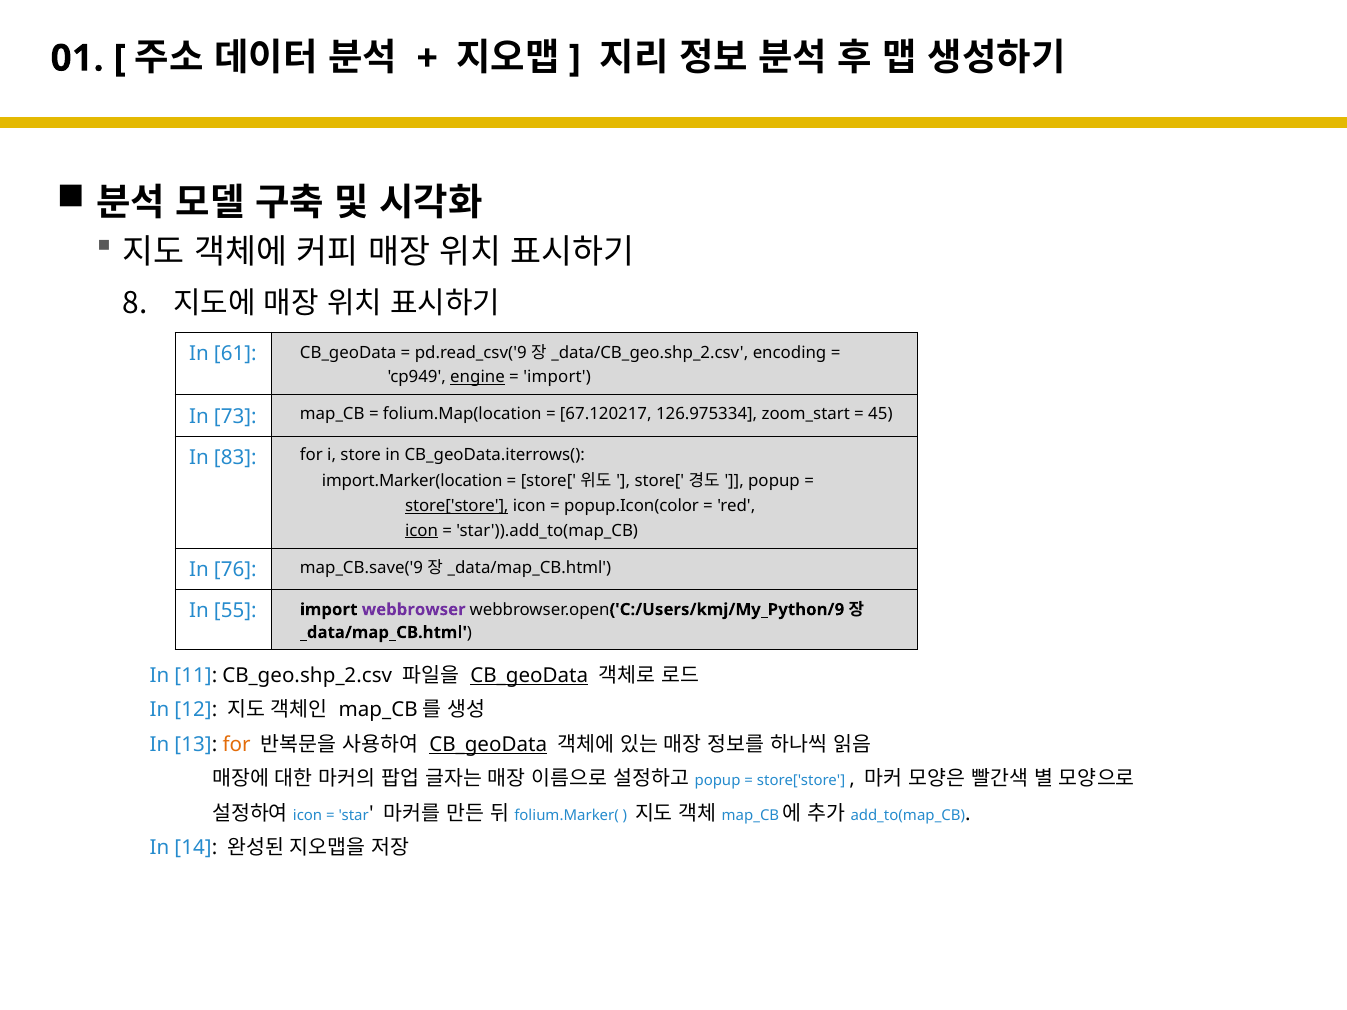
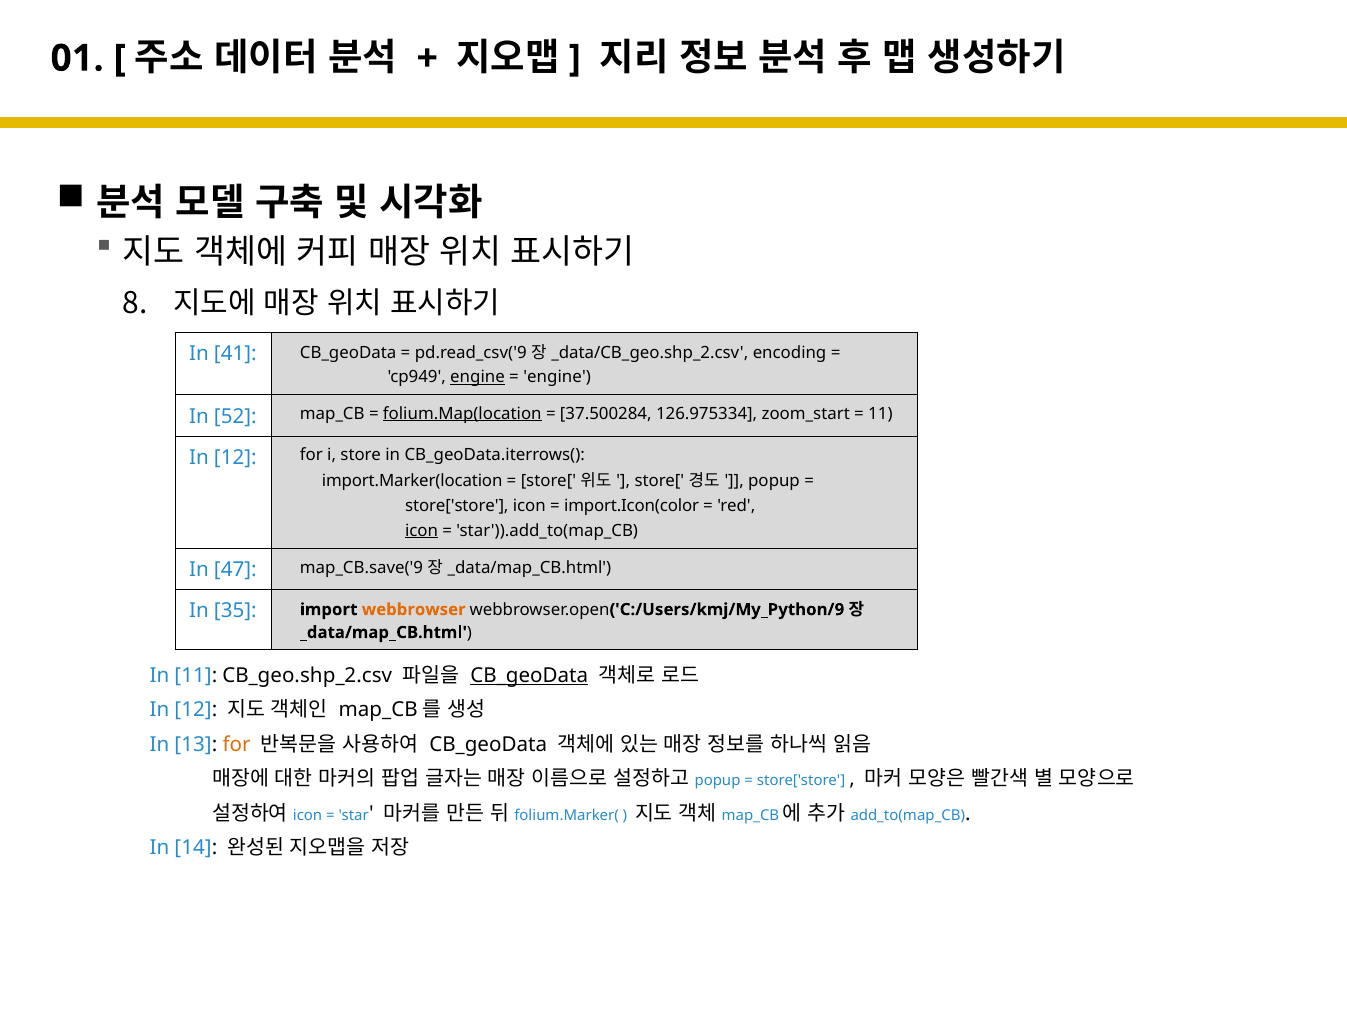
61: 61 -> 41
import at (557, 377): import -> engine
73: 73 -> 52
folium.Map(location underline: none -> present
67.120217: 67.120217 -> 37.500284
45 at (880, 414): 45 -> 11
83 at (235, 458): 83 -> 12
store['store at (457, 506) underline: present -> none
popup.Icon(color: popup.Icon(color -> import.Icon(color
76: 76 -> 47
55: 55 -> 35
webbrowser colour: purple -> orange
CB_geoData at (488, 745) underline: present -> none
